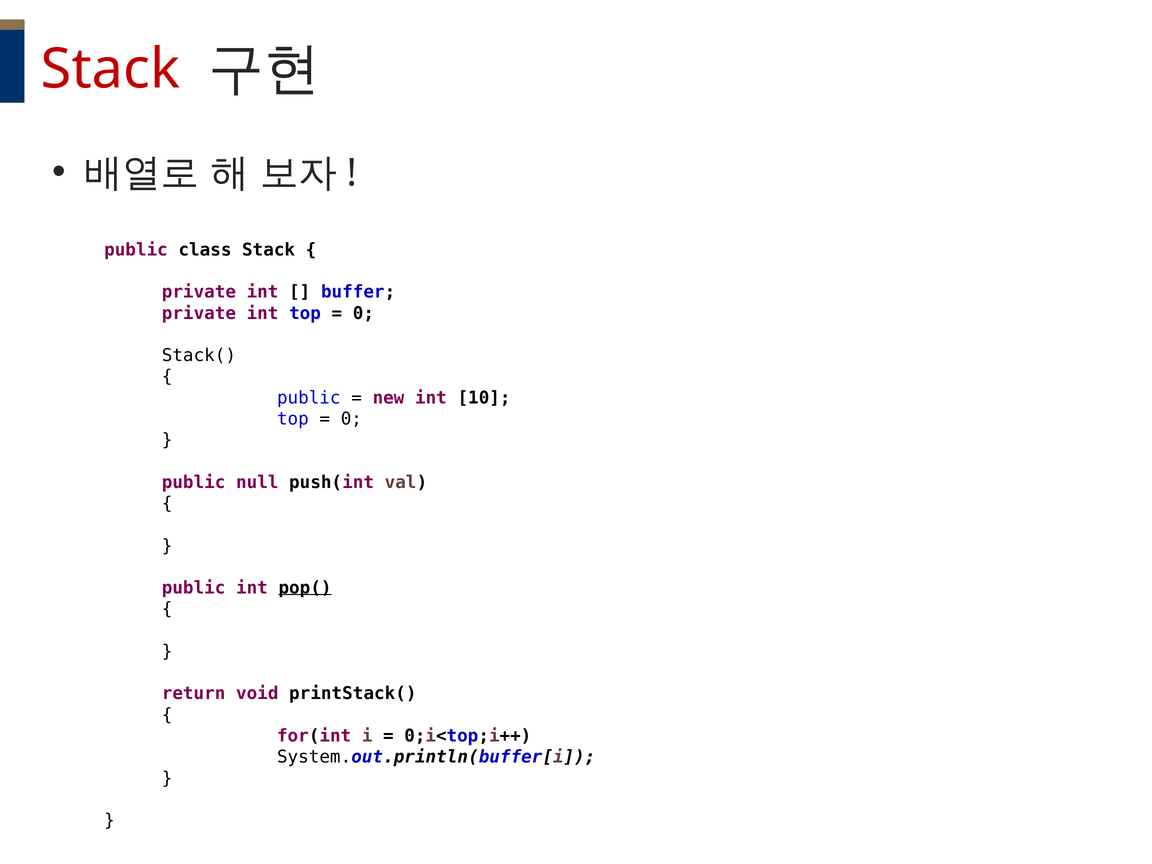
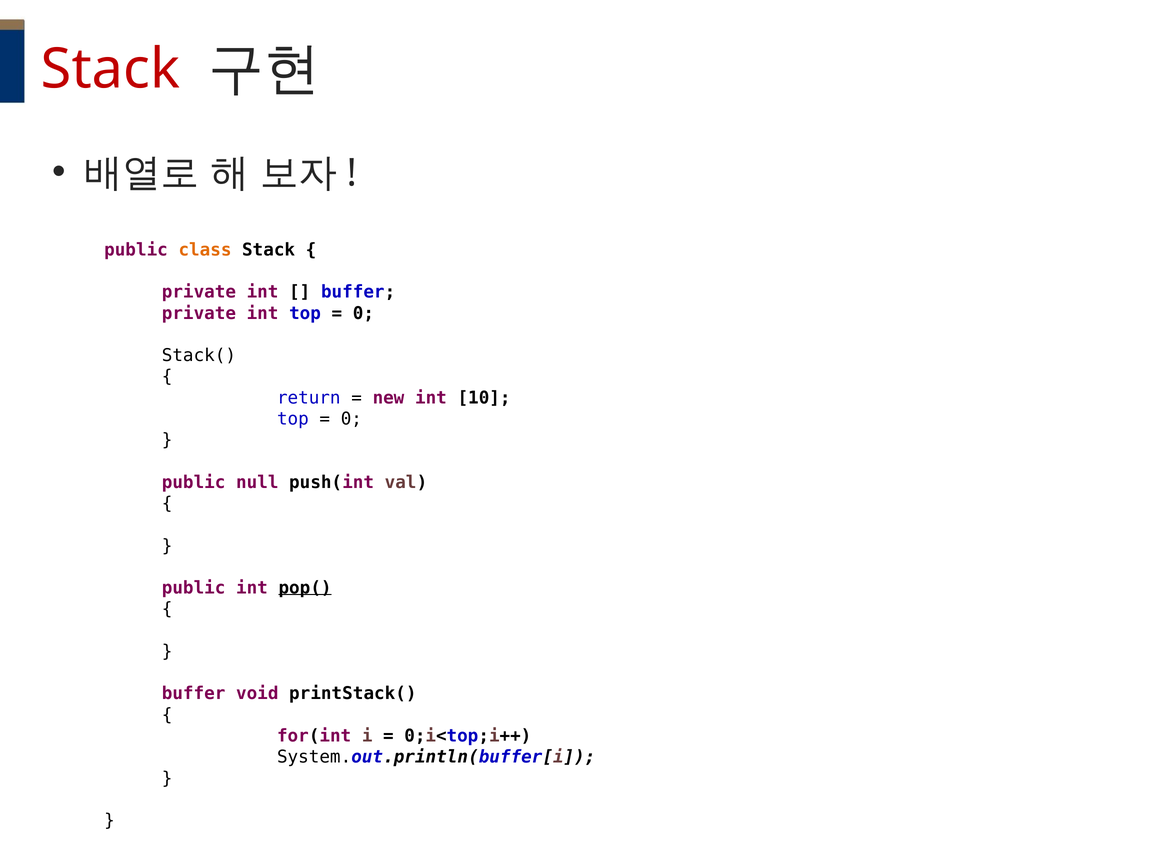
class colour: black -> orange
public at (309, 398): public -> return
return at (194, 694): return -> buffer
